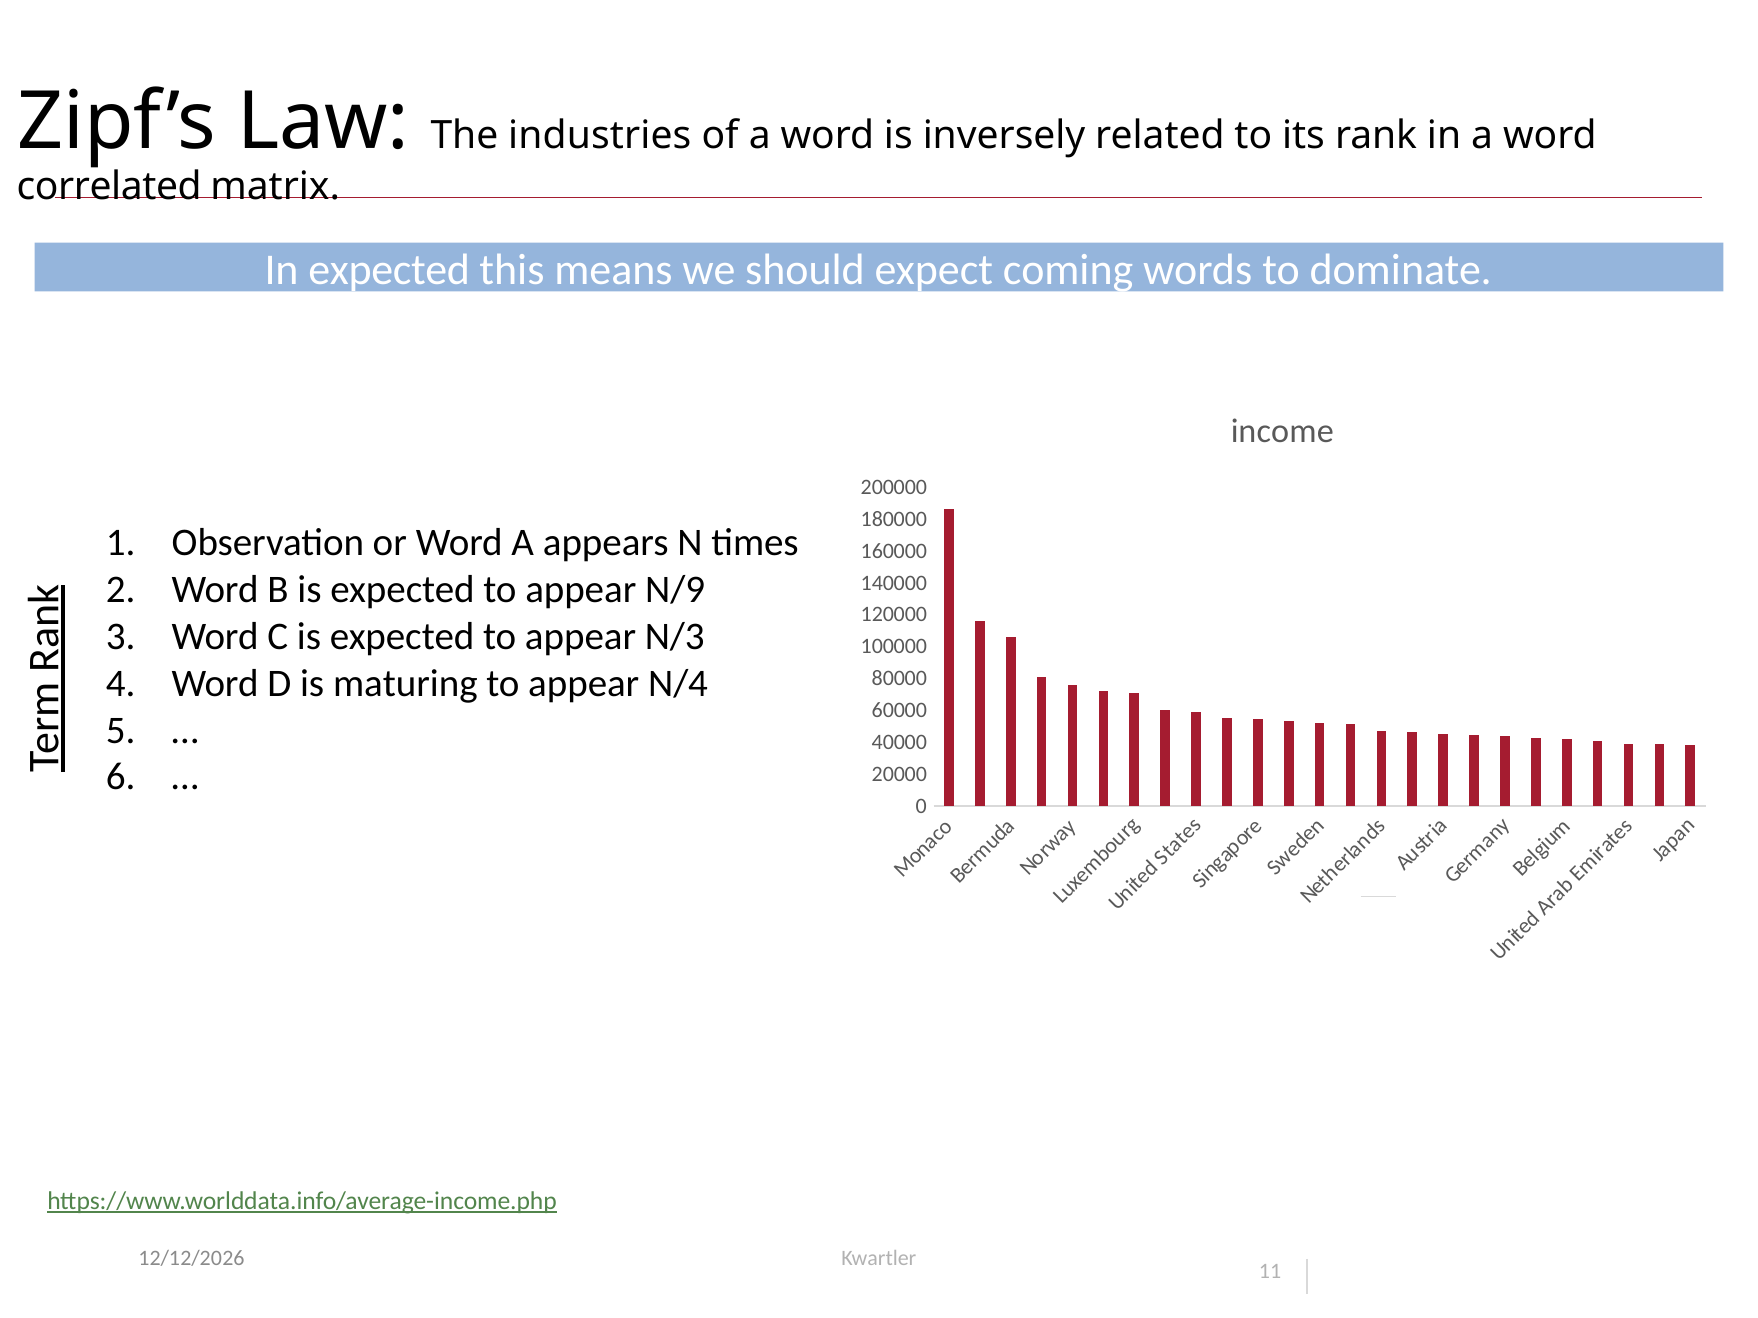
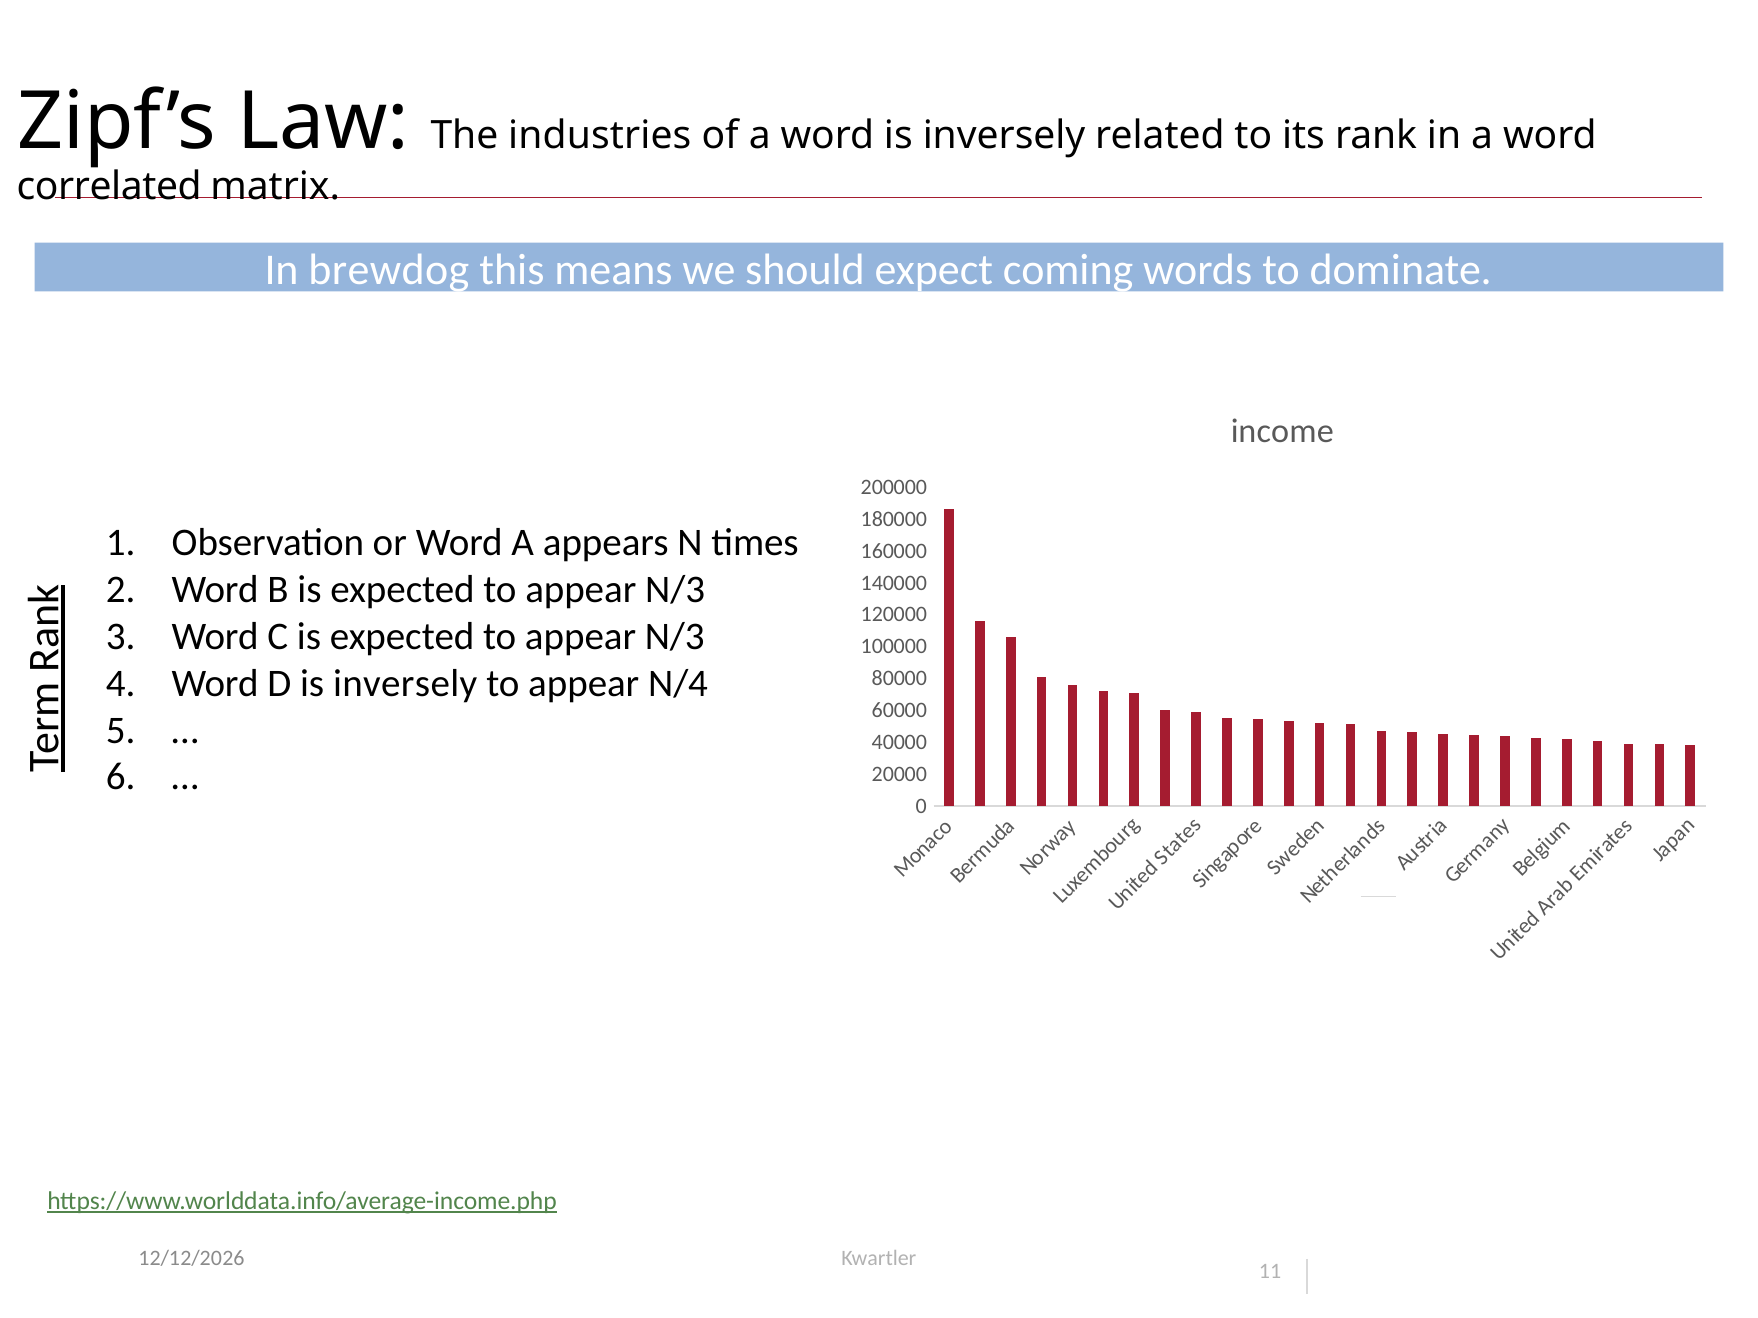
In expected: expected -> brewdog
N/9 at (675, 590): N/9 -> N/3
D is maturing: maturing -> inversely
